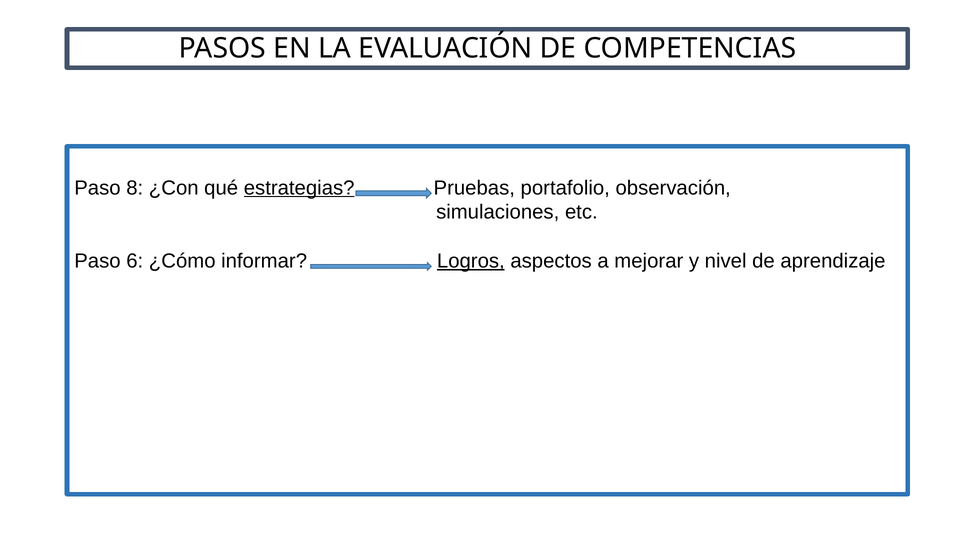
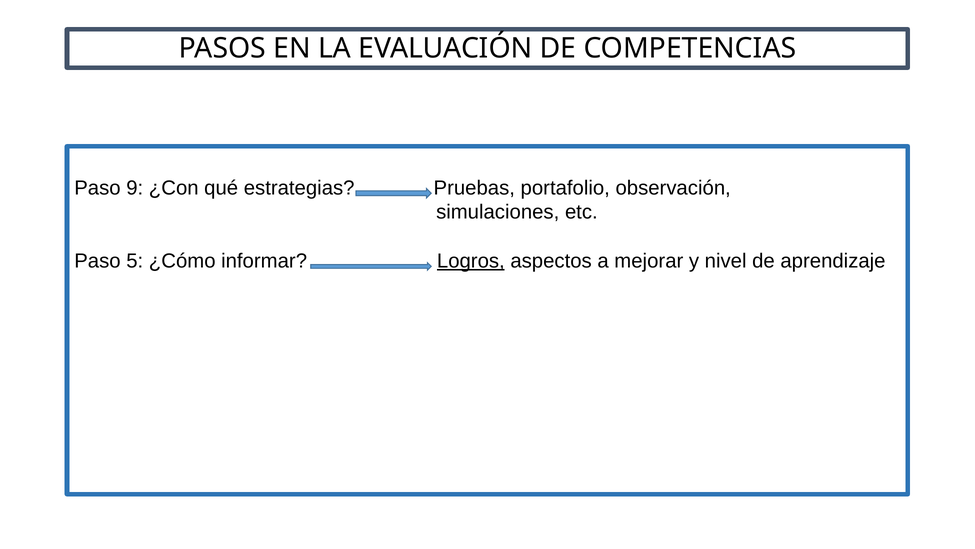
8: 8 -> 9
estrategias underline: present -> none
6: 6 -> 5
